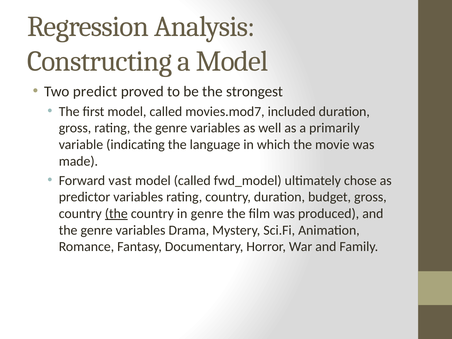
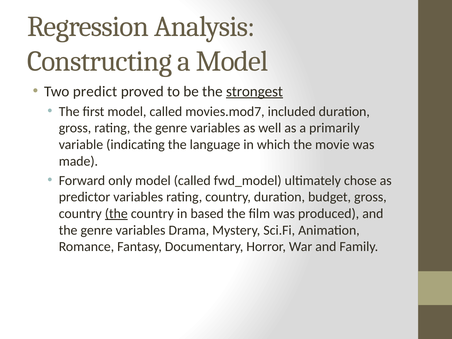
strongest underline: none -> present
vast: vast -> only
in genre: genre -> based
